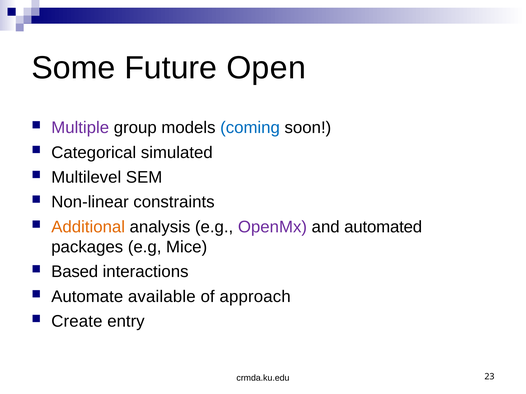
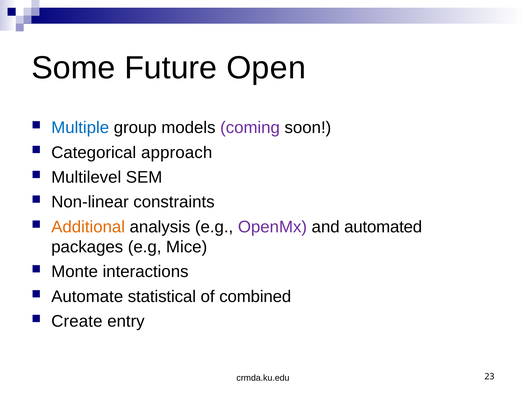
Multiple colour: purple -> blue
coming colour: blue -> purple
simulated: simulated -> approach
Based: Based -> Monte
available: available -> statistical
approach: approach -> combined
